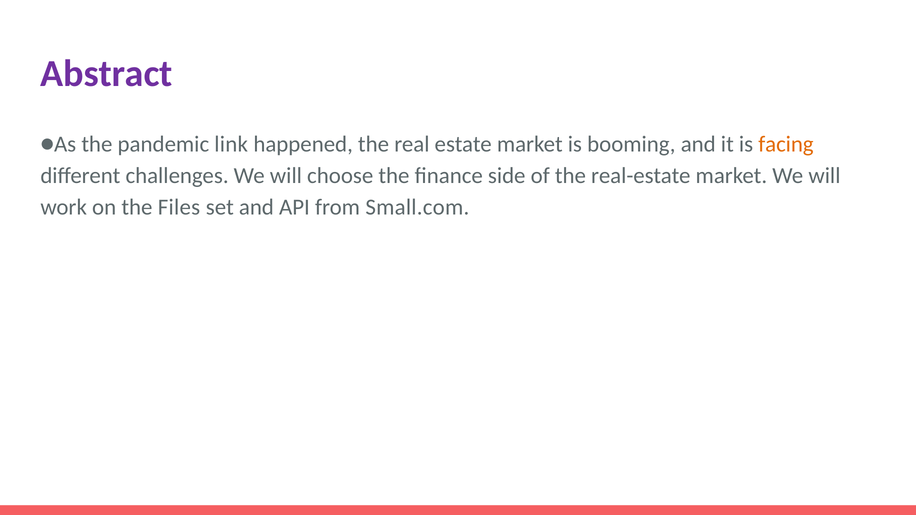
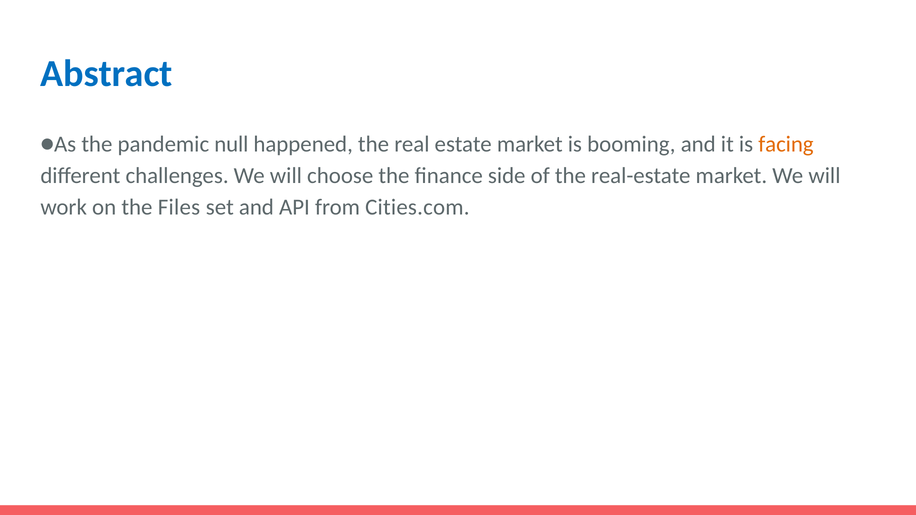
Abstract colour: purple -> blue
link: link -> null
Small.com: Small.com -> Cities.com
